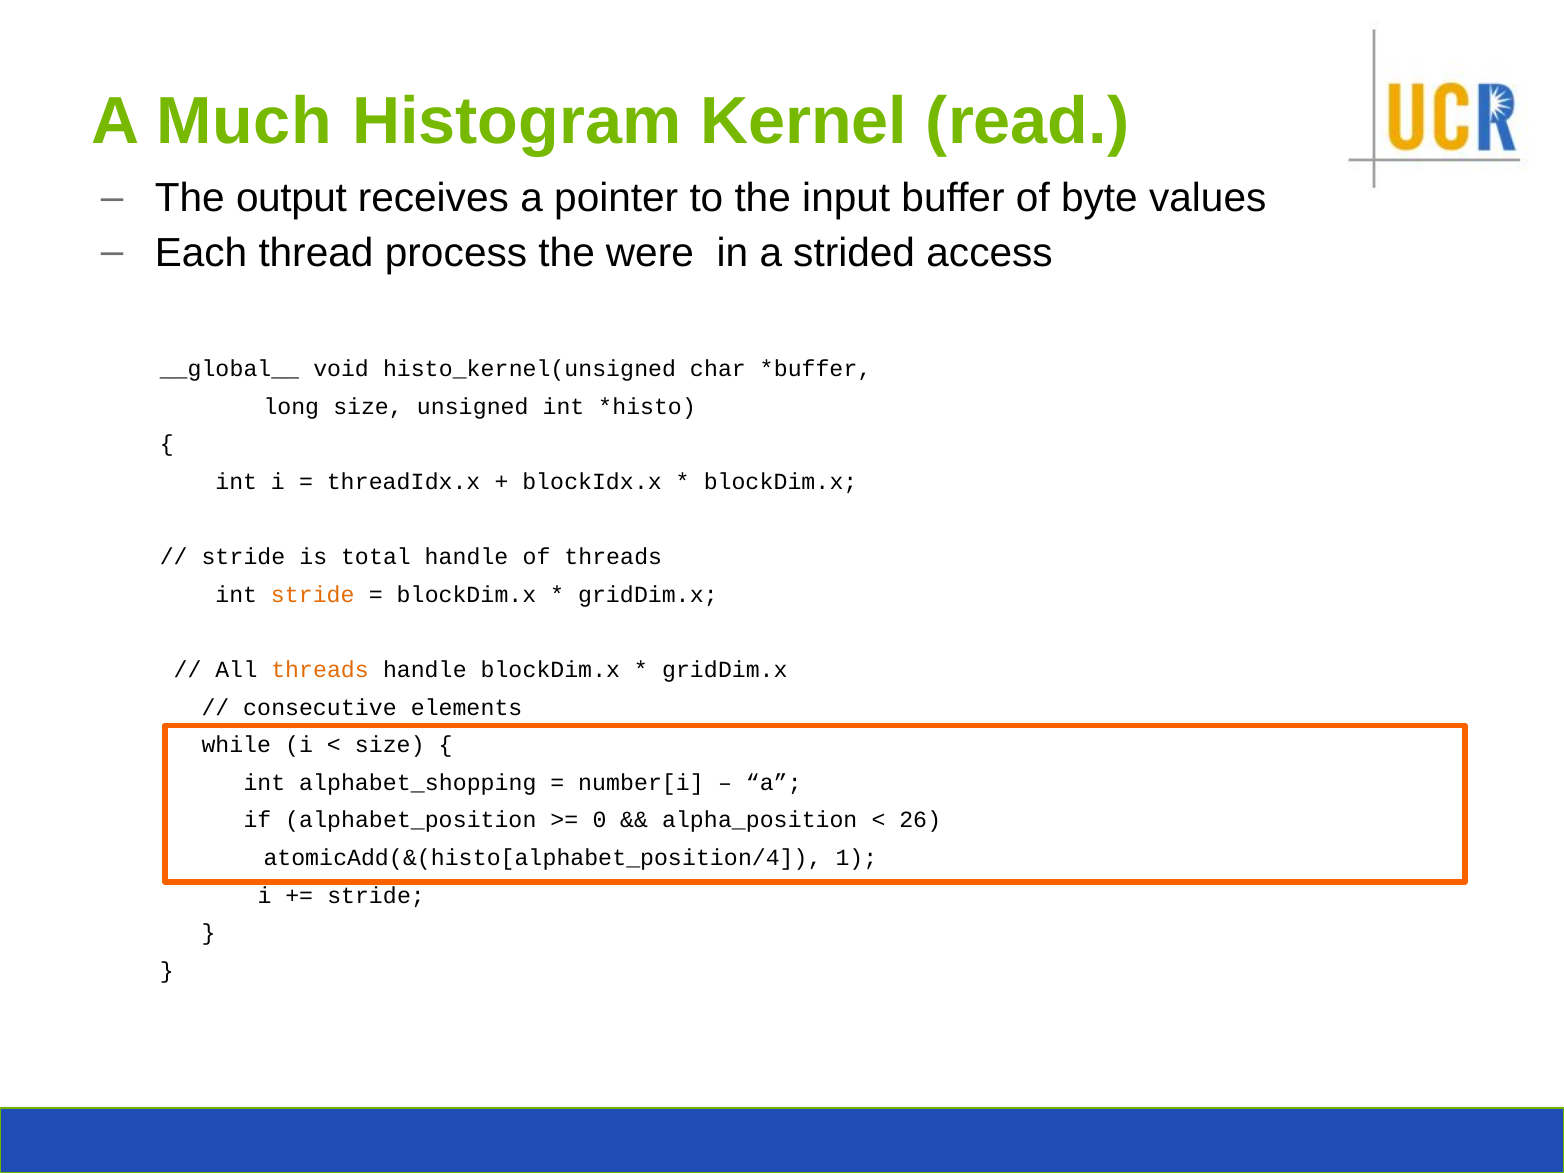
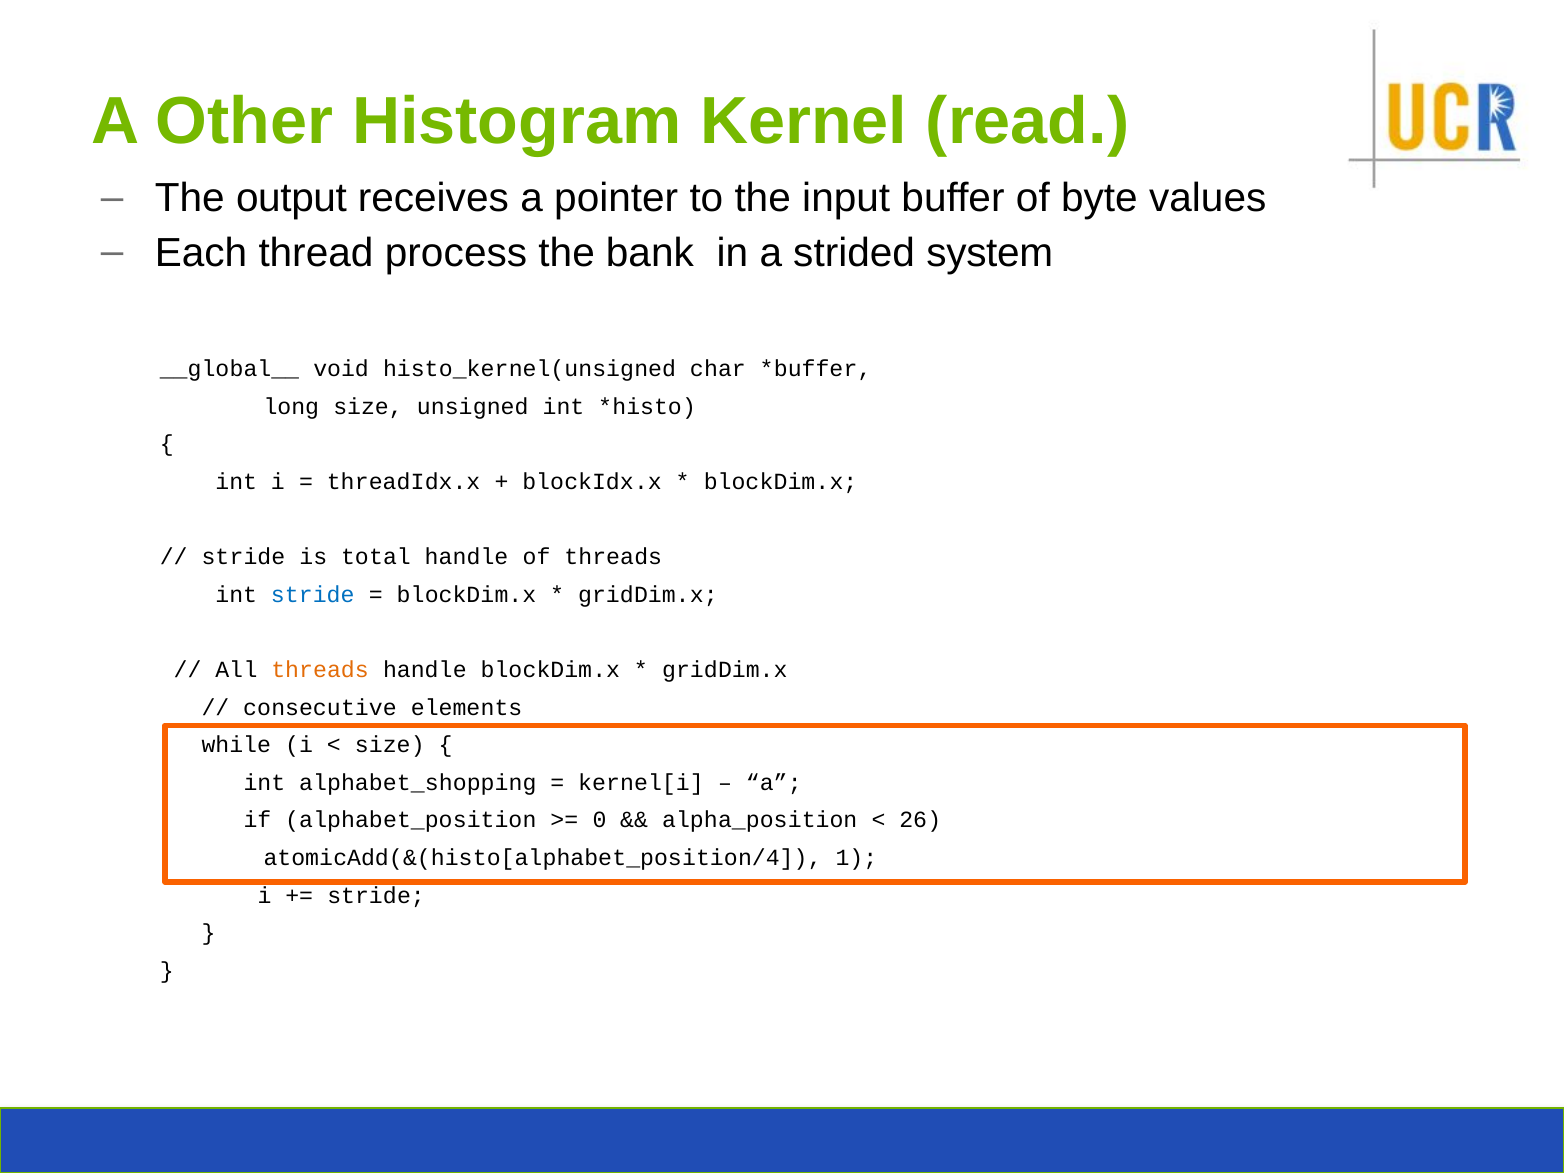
Much: Much -> Other
were: were -> bank
access: access -> system
stride at (313, 595) colour: orange -> blue
number[i: number[i -> kernel[i
